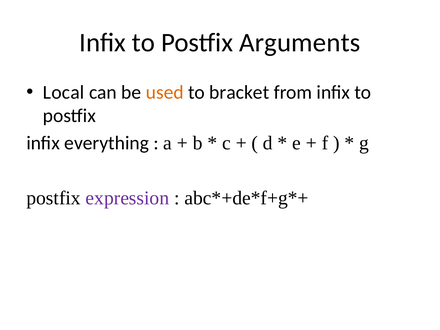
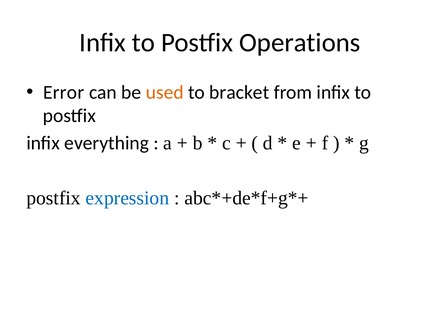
Arguments: Arguments -> Operations
Local: Local -> Error
expression colour: purple -> blue
